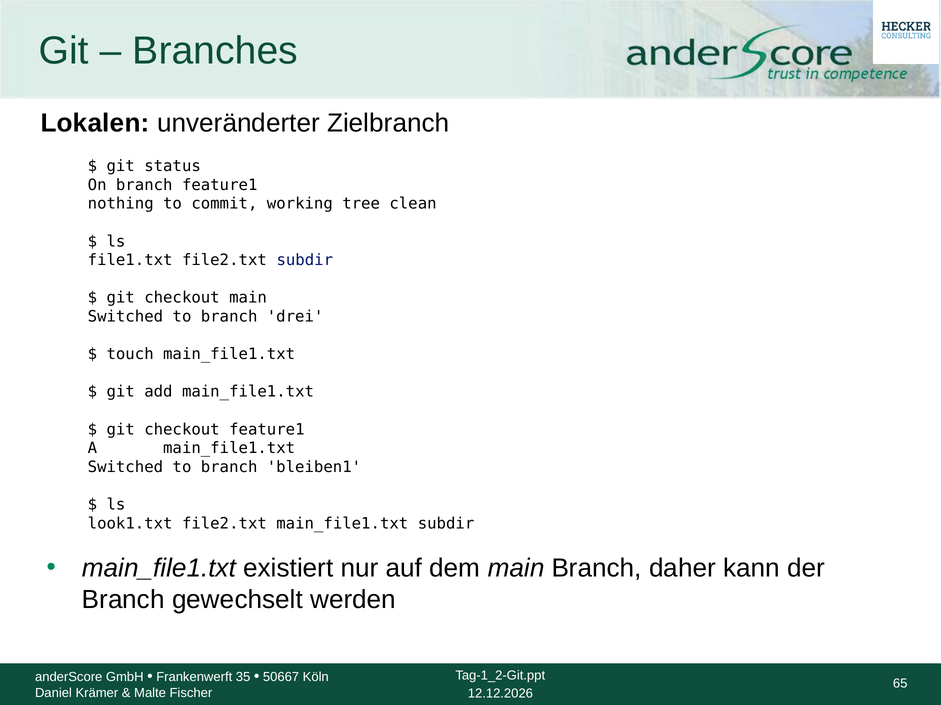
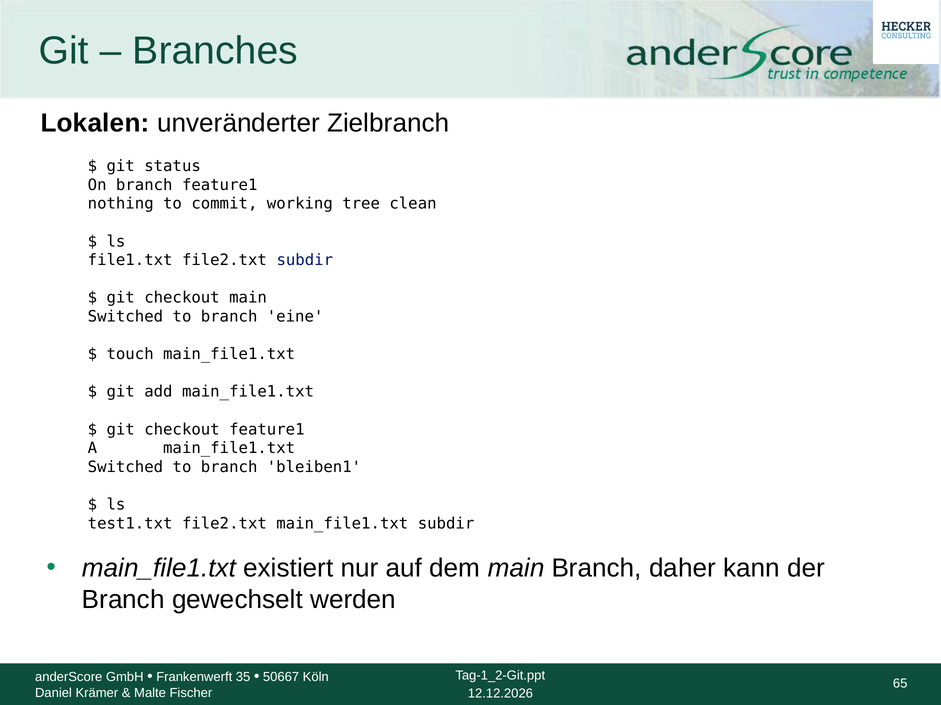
drei: drei -> eine
look1.txt: look1.txt -> test1.txt
